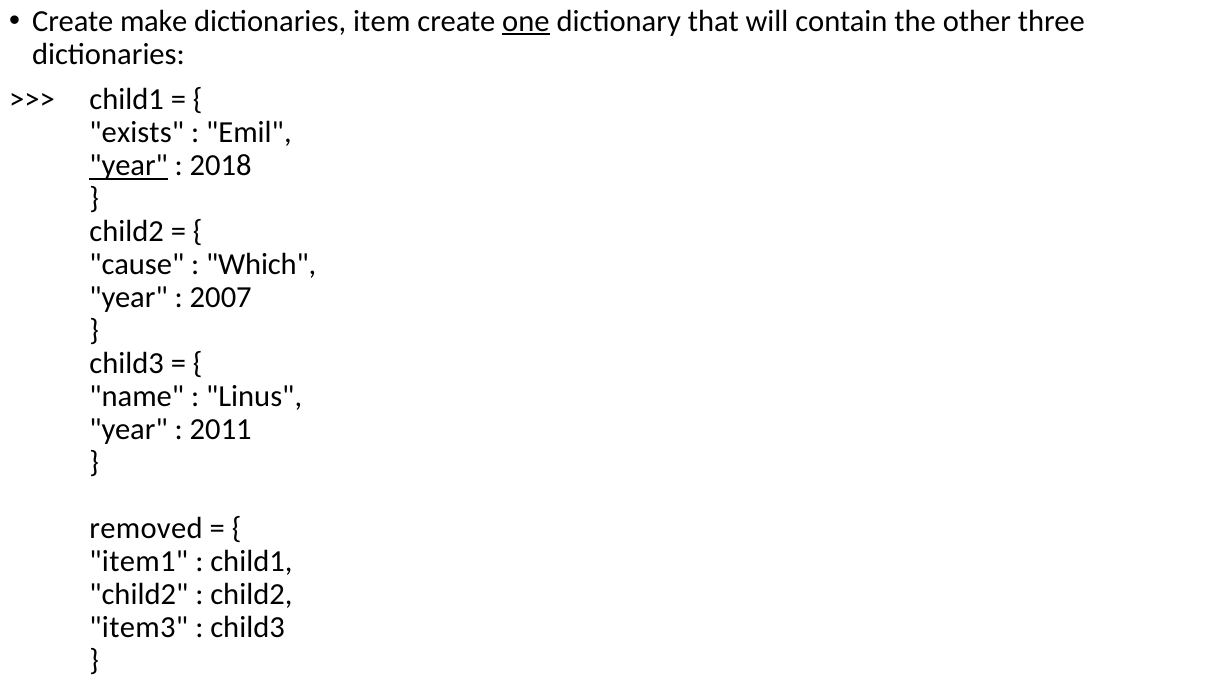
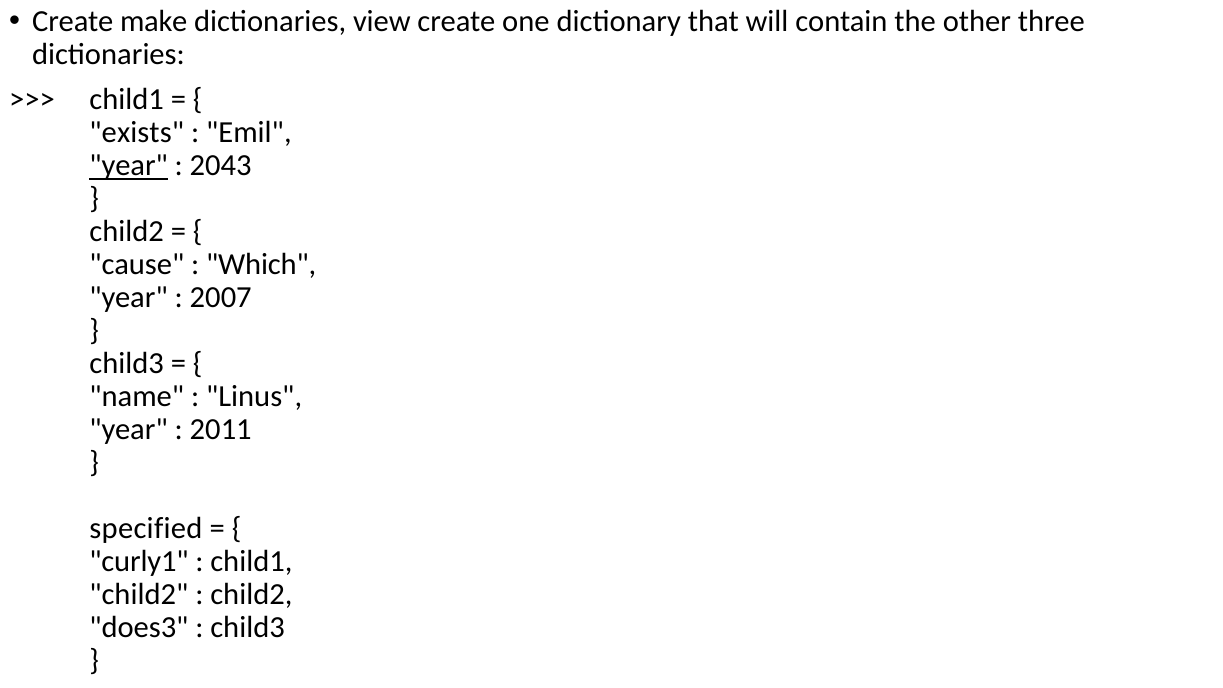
item: item -> view
one underline: present -> none
2018: 2018 -> 2043
removed: removed -> specified
item1: item1 -> curly1
item3: item3 -> does3
